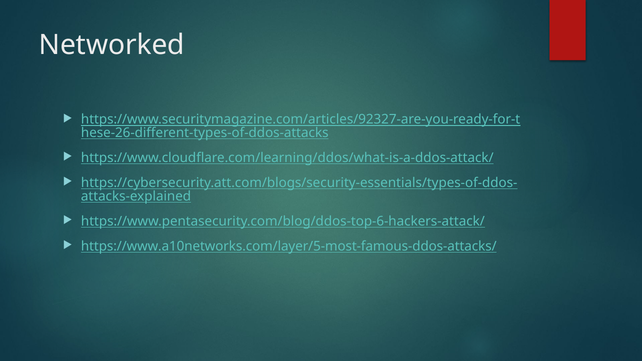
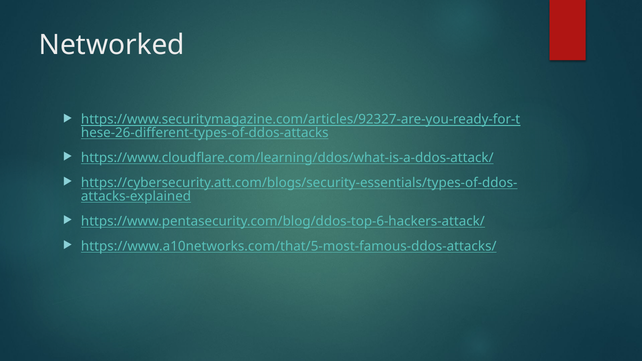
https://www.a10networks.com/layer/5-most-famous-ddos-attacks/: https://www.a10networks.com/layer/5-most-famous-ddos-attacks/ -> https://www.a10networks.com/that/5-most-famous-ddos-attacks/
